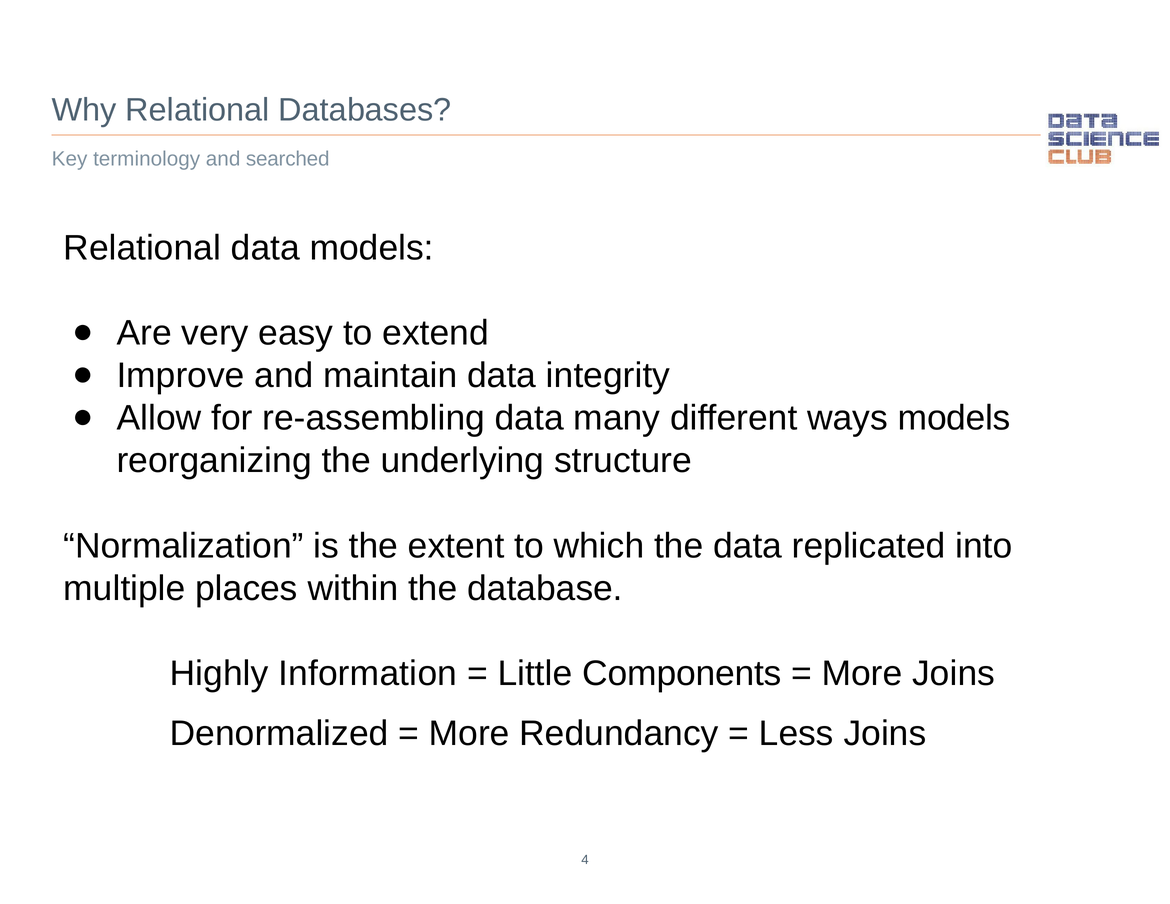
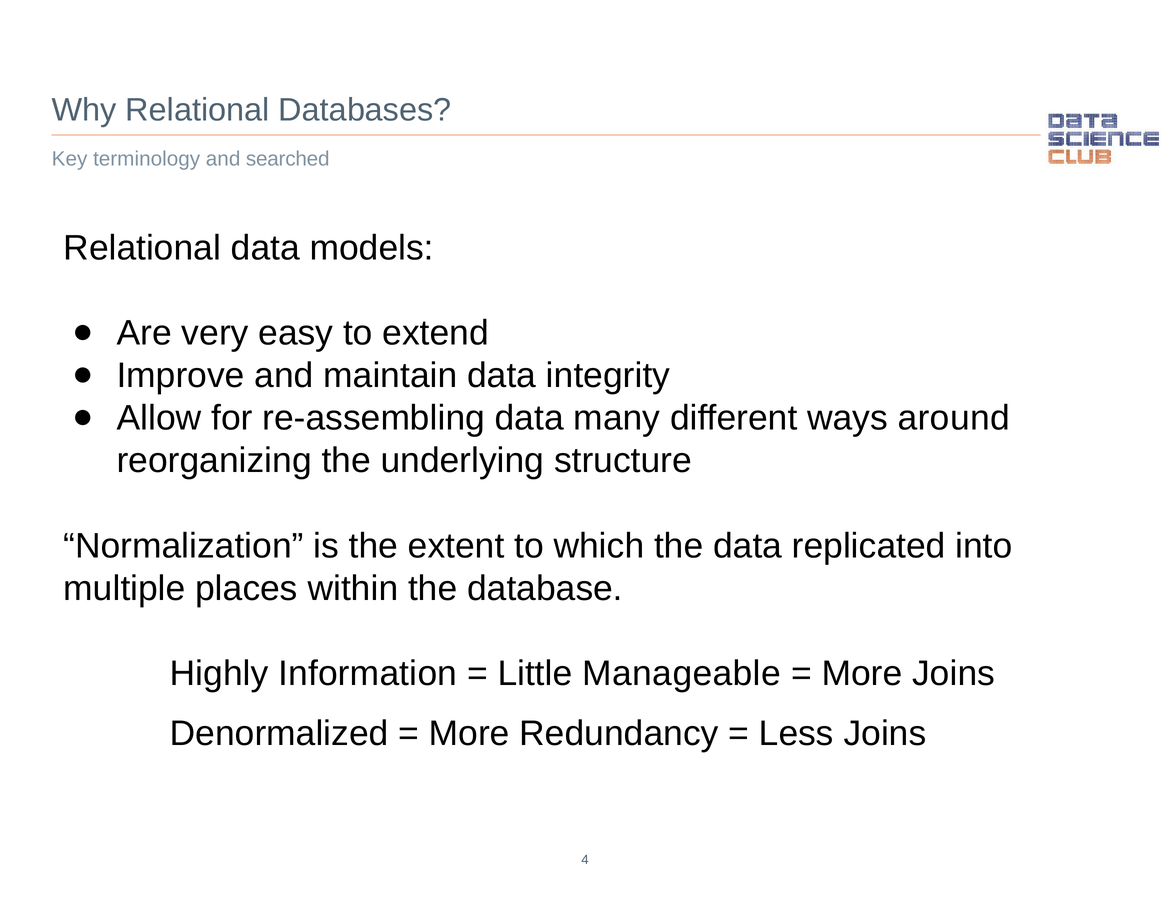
ways models: models -> around
Components: Components -> Manageable
